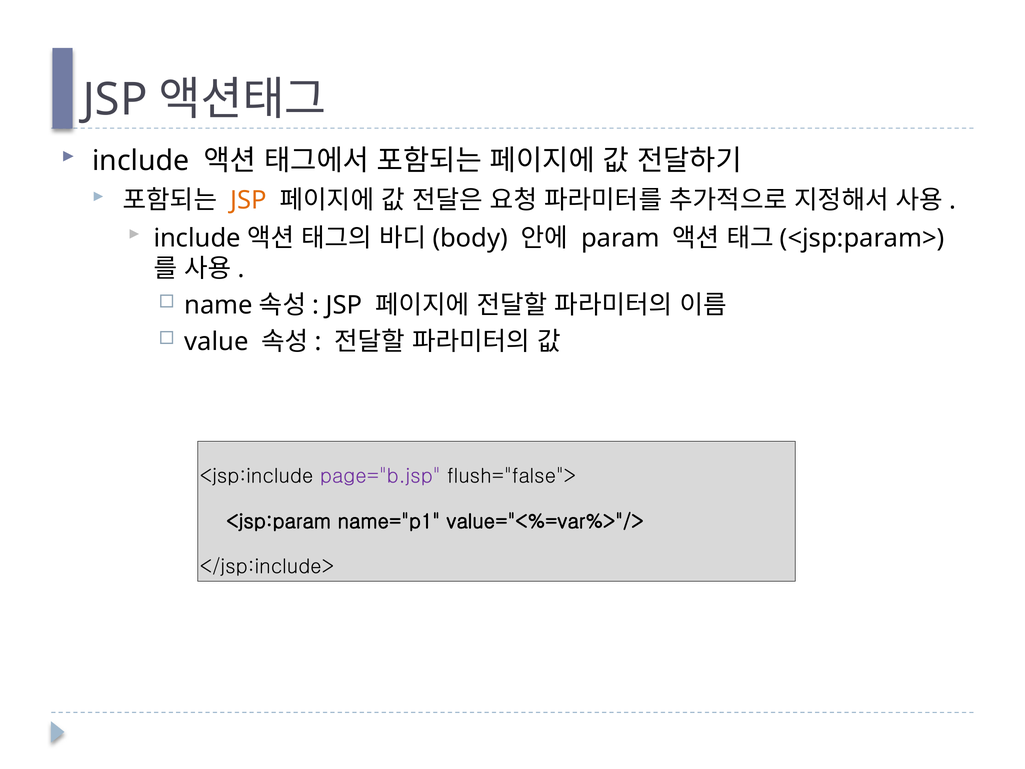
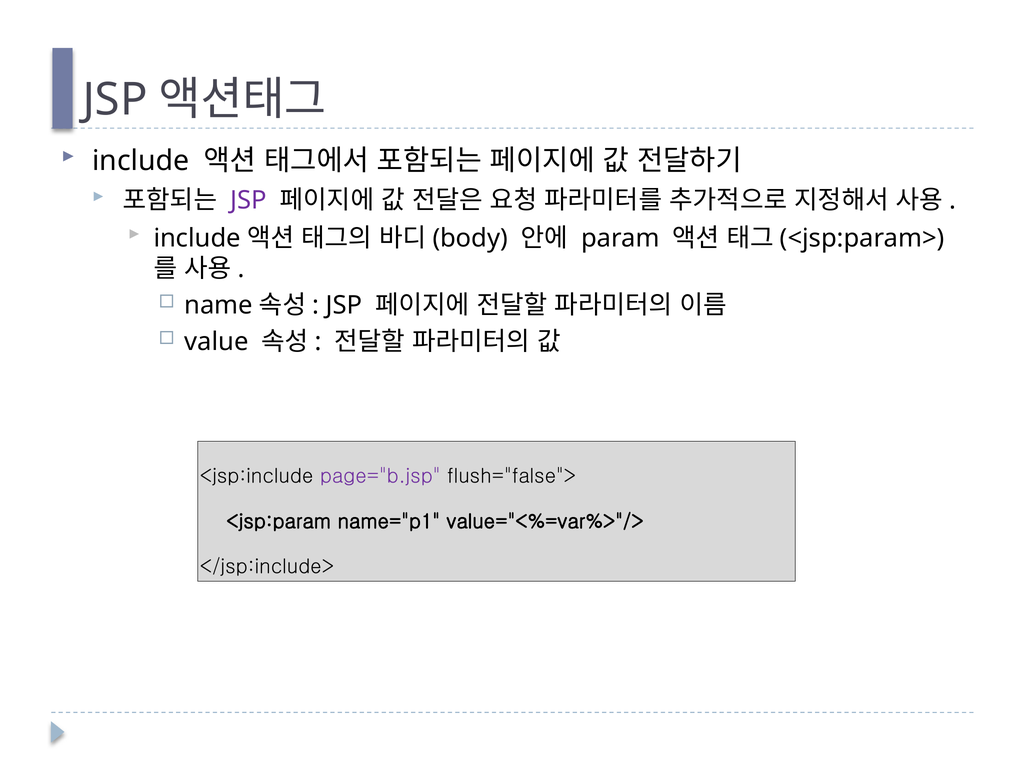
JSP at (249, 200) colour: orange -> purple
